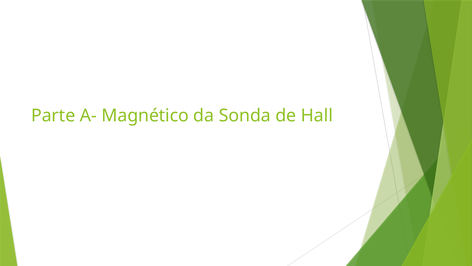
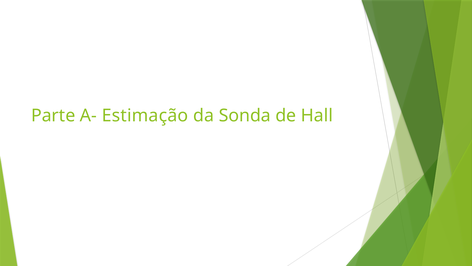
Magnético: Magnético -> Estimação
